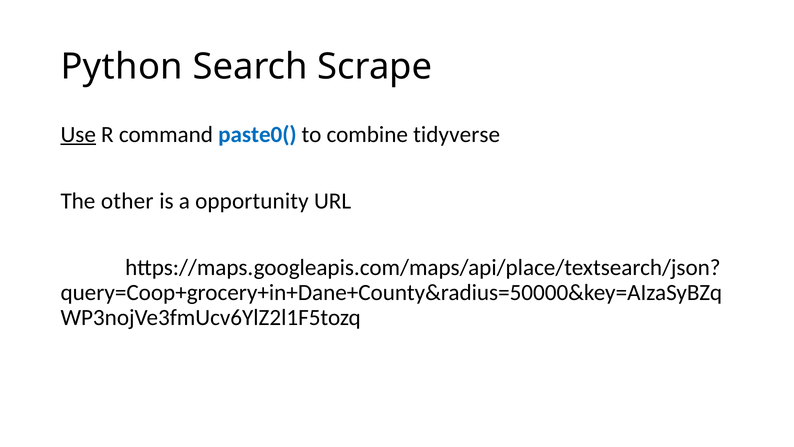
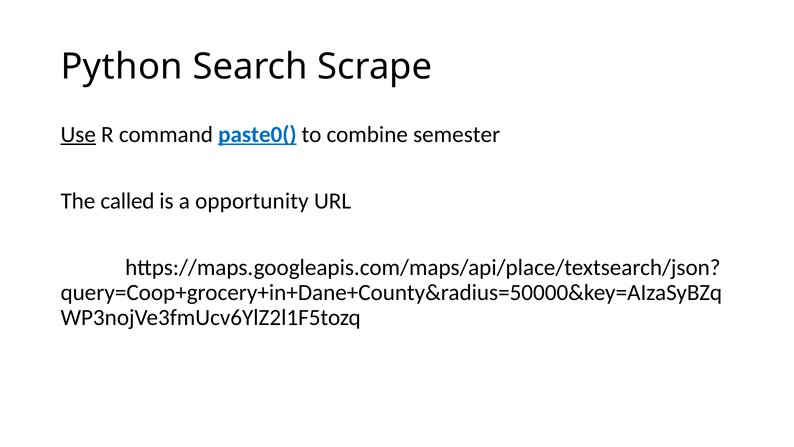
paste0( underline: none -> present
tidyverse: tidyverse -> semester
other: other -> called
